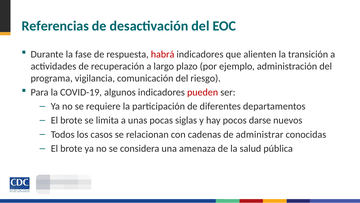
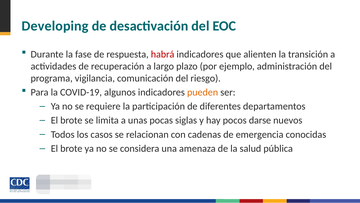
Referencias: Referencias -> Developing
pueden colour: red -> orange
administrar: administrar -> emergencia
